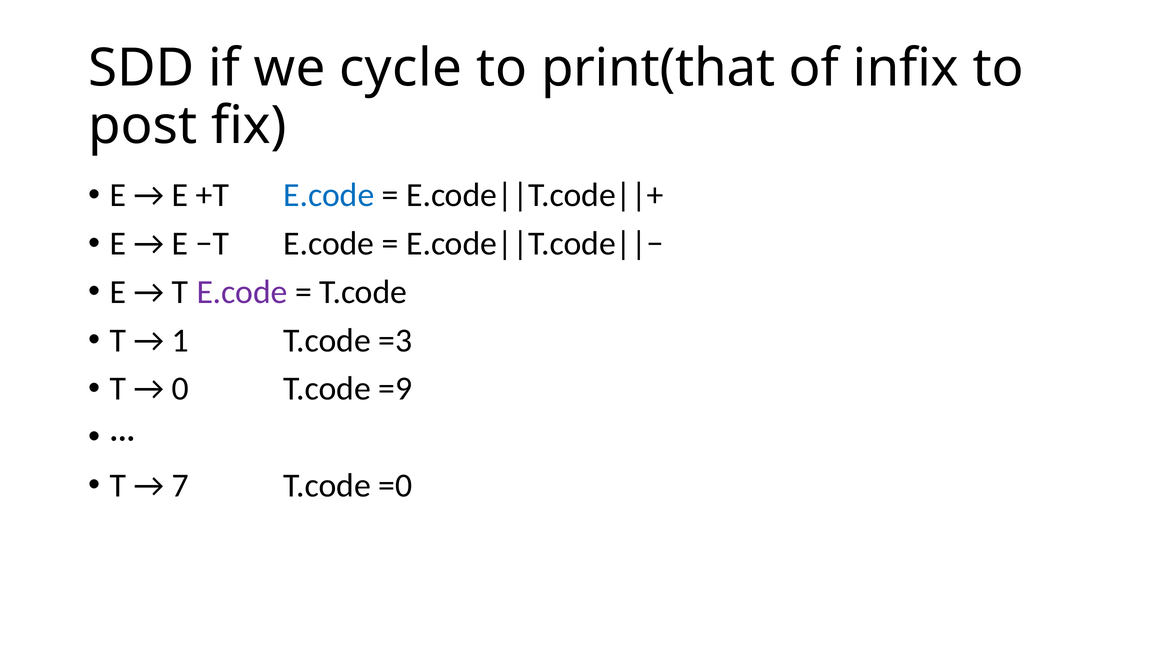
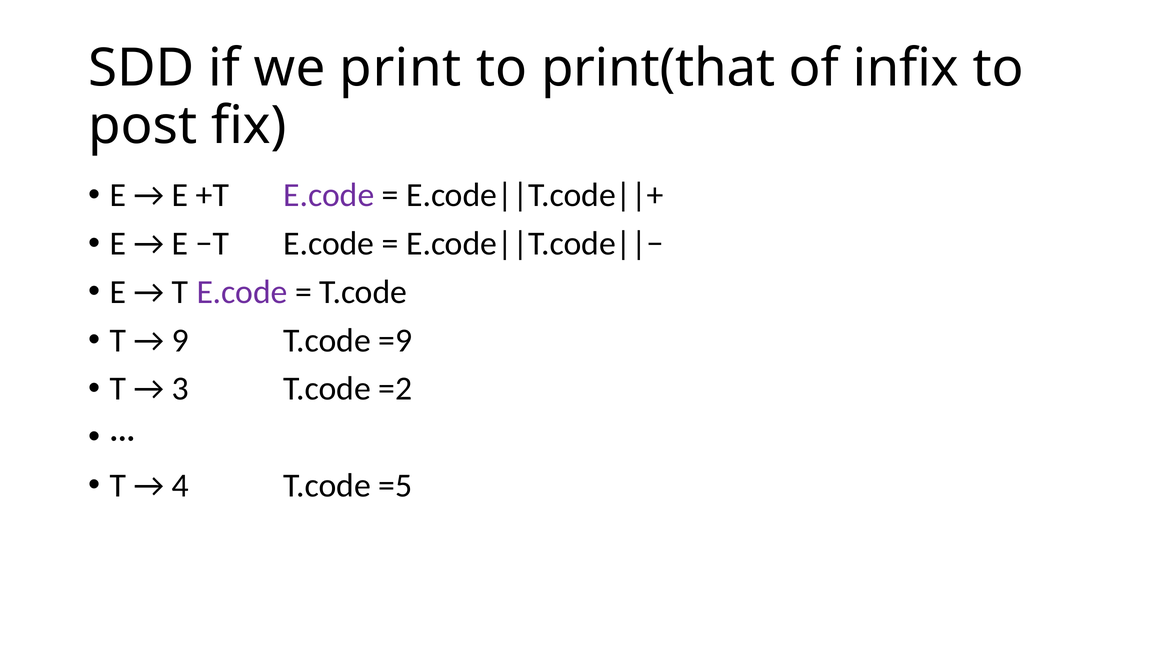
cycle: cycle -> print
E.code at (329, 195) colour: blue -> purple
1: 1 -> 9
=3: =3 -> =9
0: 0 -> 3
=9: =9 -> =2
7: 7 -> 4
=0: =0 -> =5
